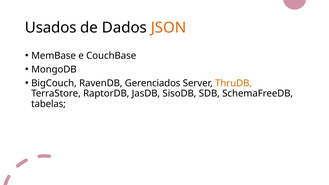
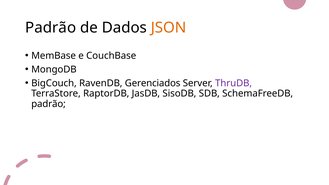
Usados at (51, 28): Usados -> Padrão
ThruDB colour: orange -> purple
tabelas at (48, 104): tabelas -> padrão
